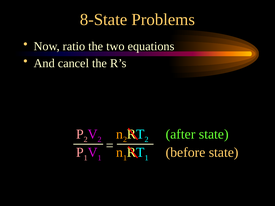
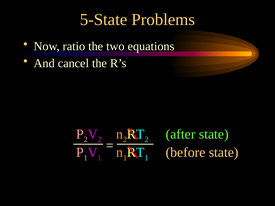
8-State: 8-State -> 5-State
